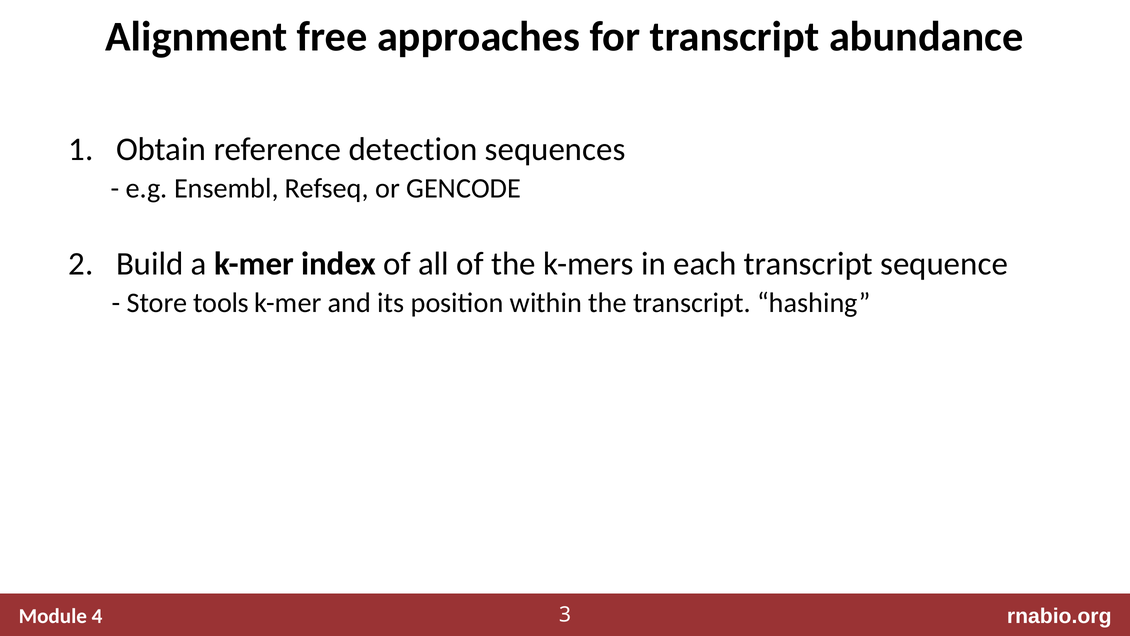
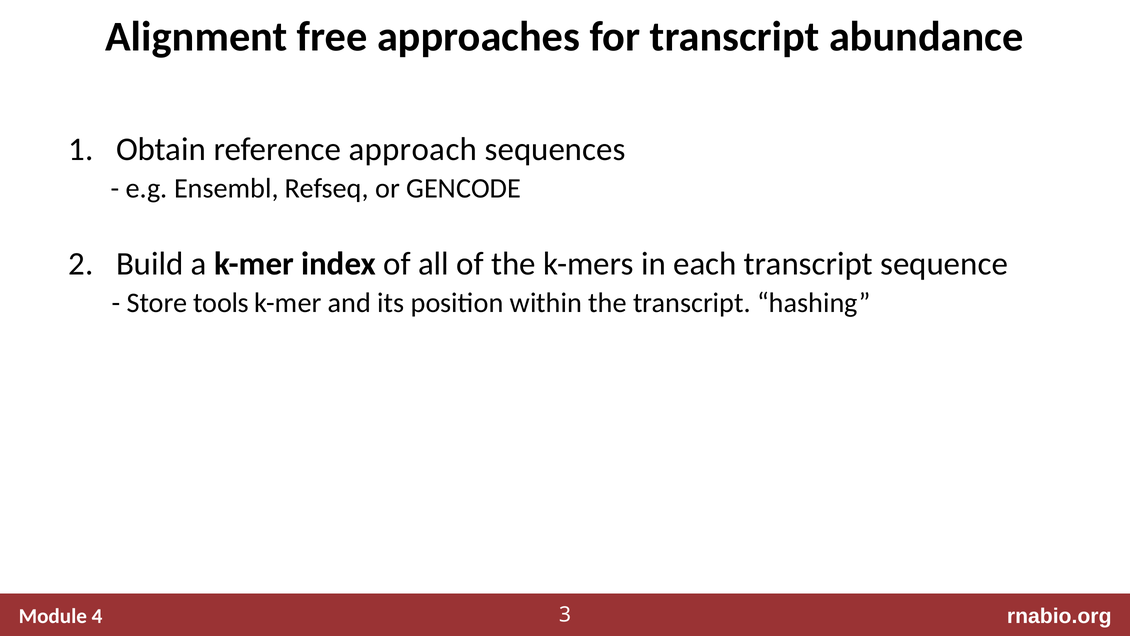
detection: detection -> approach
